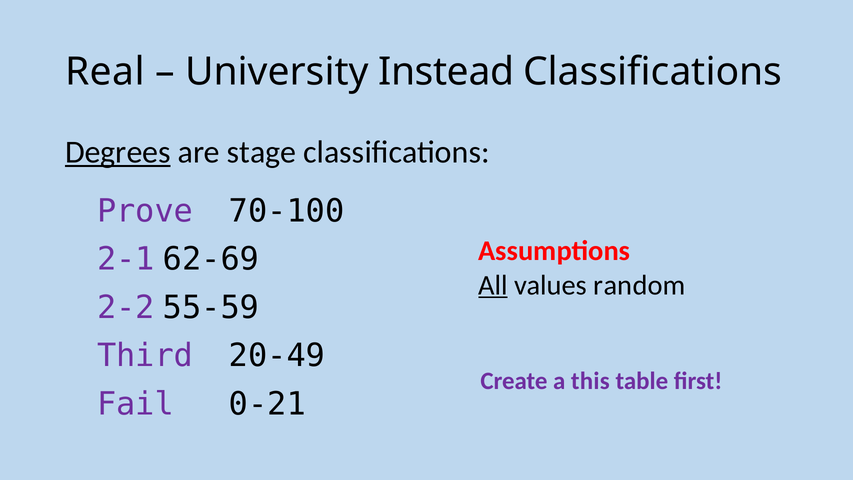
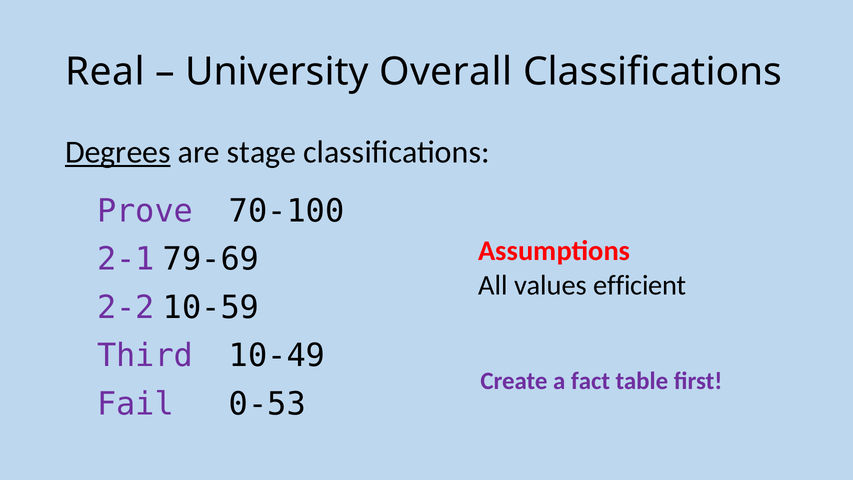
Instead: Instead -> Overall
62-69: 62-69 -> 79-69
All underline: present -> none
random: random -> efficient
55-59: 55-59 -> 10-59
20-49: 20-49 -> 10-49
this: this -> fact
0-21: 0-21 -> 0-53
